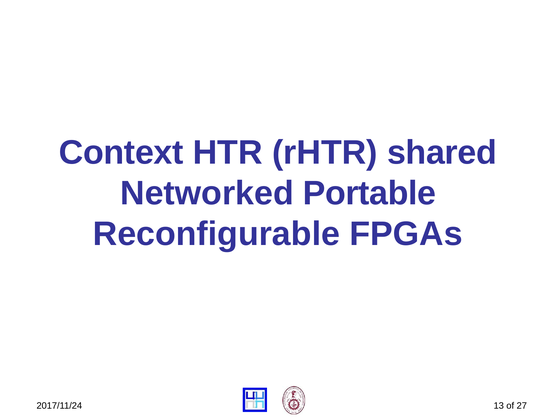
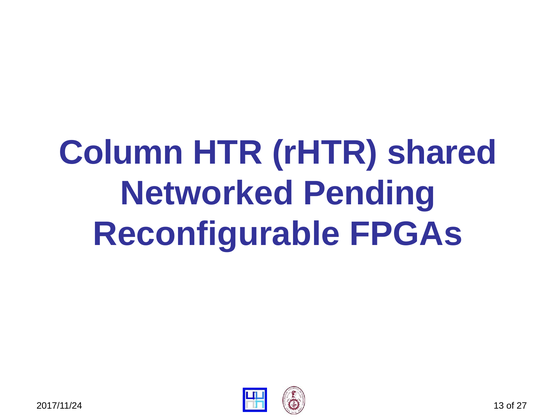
Context: Context -> Column
Portable: Portable -> Pending
